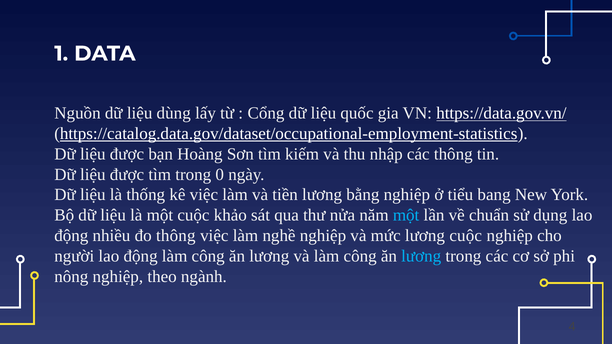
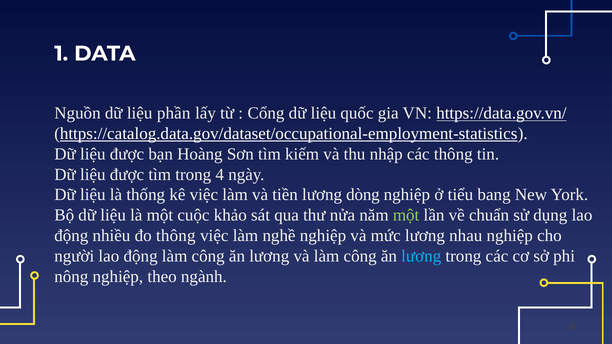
dùng: dùng -> phần
trong 0: 0 -> 4
bằng: bằng -> dòng
một at (406, 215) colour: light blue -> light green
lương cuộc: cuộc -> nhau
